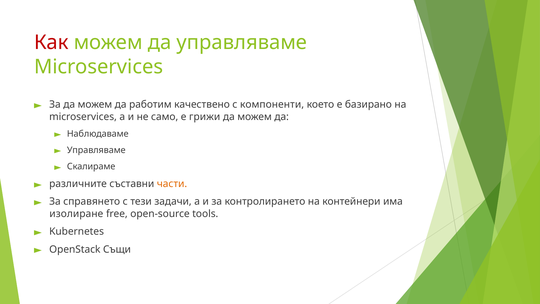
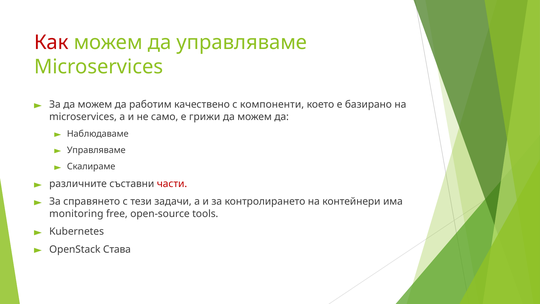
части colour: orange -> red
изолиране: изолиране -> monitoring
Същи: Същи -> Става
